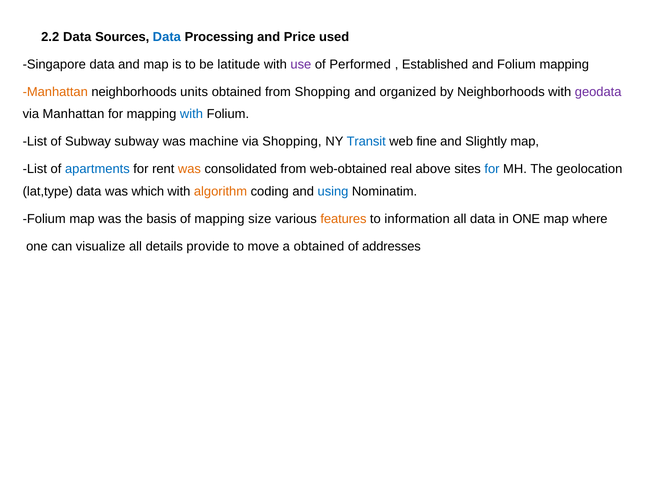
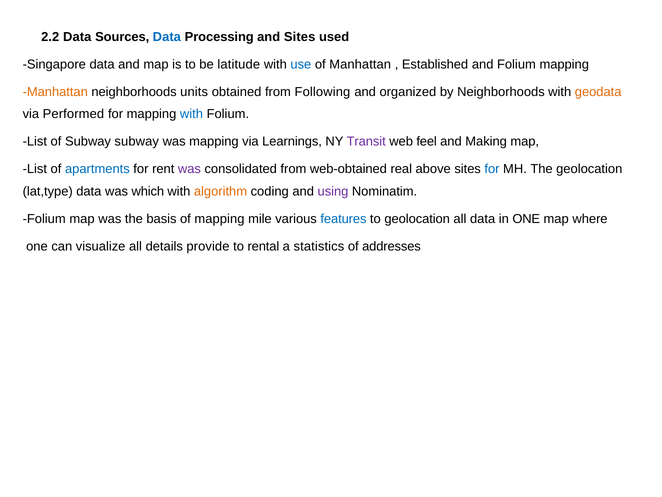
and Price: Price -> Sites
use colour: purple -> blue
of Performed: Performed -> Manhattan
from Shopping: Shopping -> Following
geodata colour: purple -> orange
via Manhattan: Manhattan -> Performed
was machine: machine -> mapping
via Shopping: Shopping -> Learnings
Transit colour: blue -> purple
fine: fine -> feel
Slightly: Slightly -> Making
was at (189, 169) colour: orange -> purple
using colour: blue -> purple
size: size -> mile
features colour: orange -> blue
to information: information -> geolocation
move: move -> rental
a obtained: obtained -> statistics
